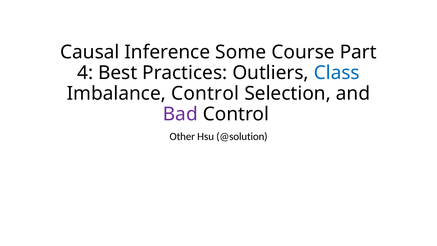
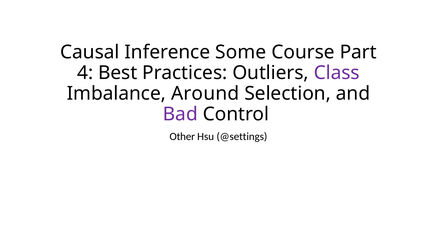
Class colour: blue -> purple
Imbalance Control: Control -> Around
@solution: @solution -> @settings
